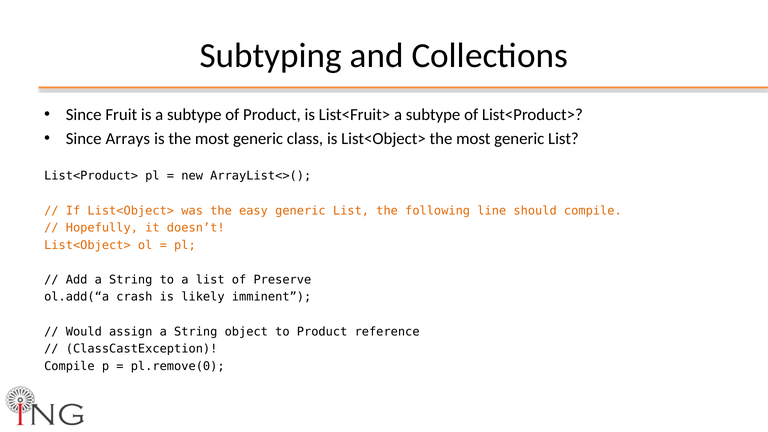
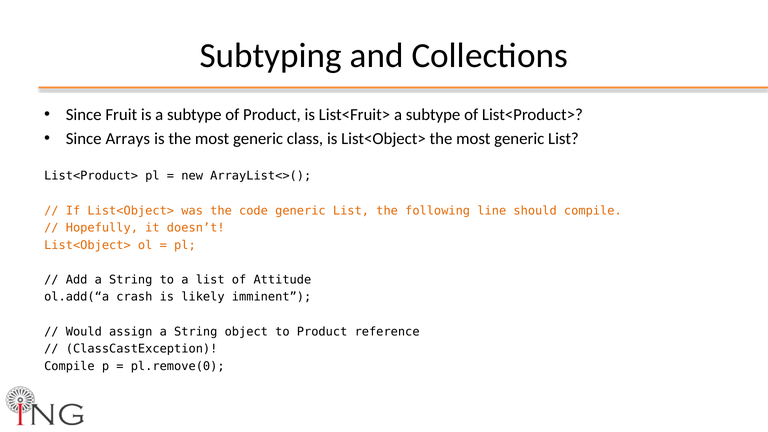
easy: easy -> code
Preserve: Preserve -> Attitude
